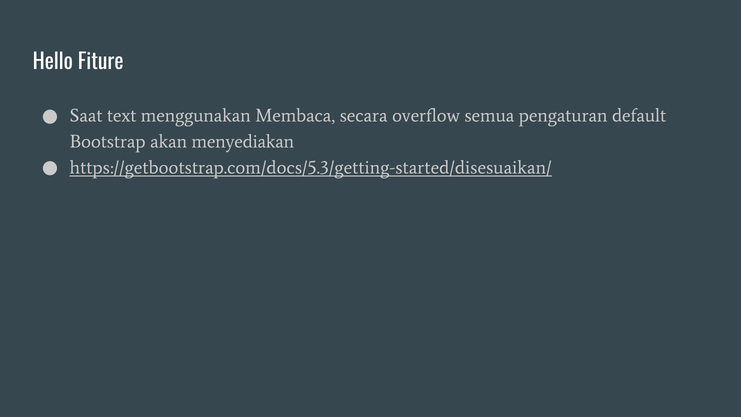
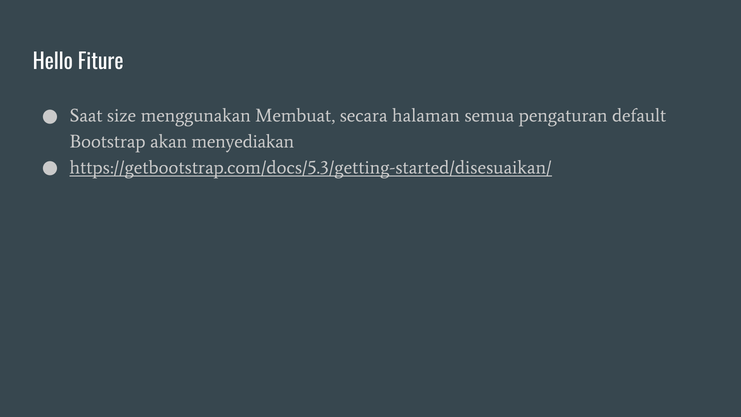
text: text -> size
Membaca: Membaca -> Membuat
overflow: overflow -> halaman
